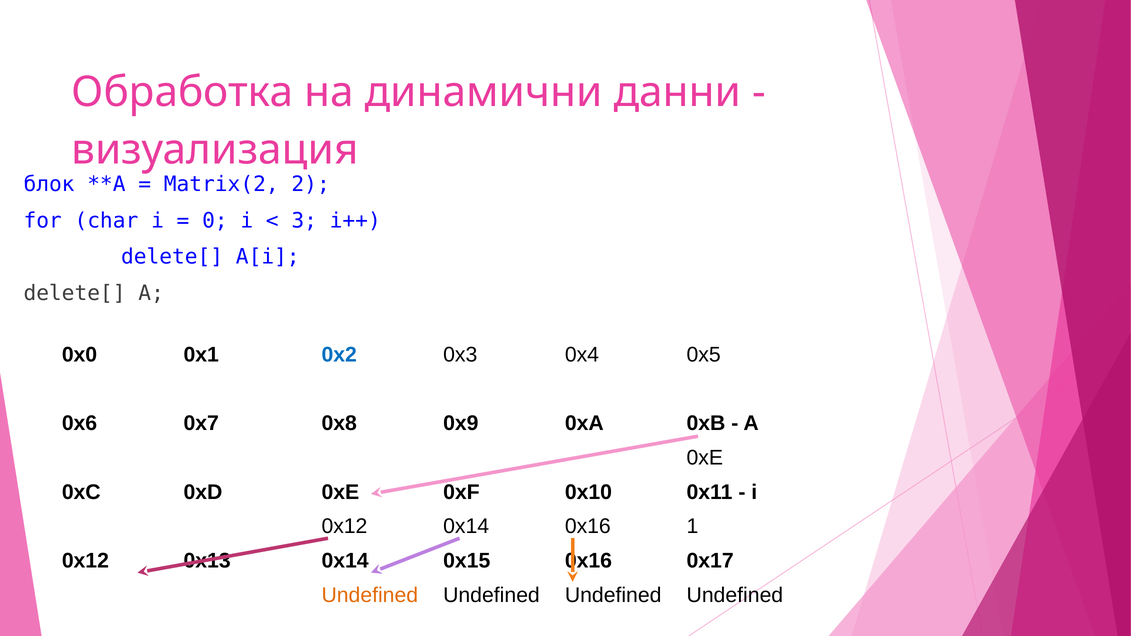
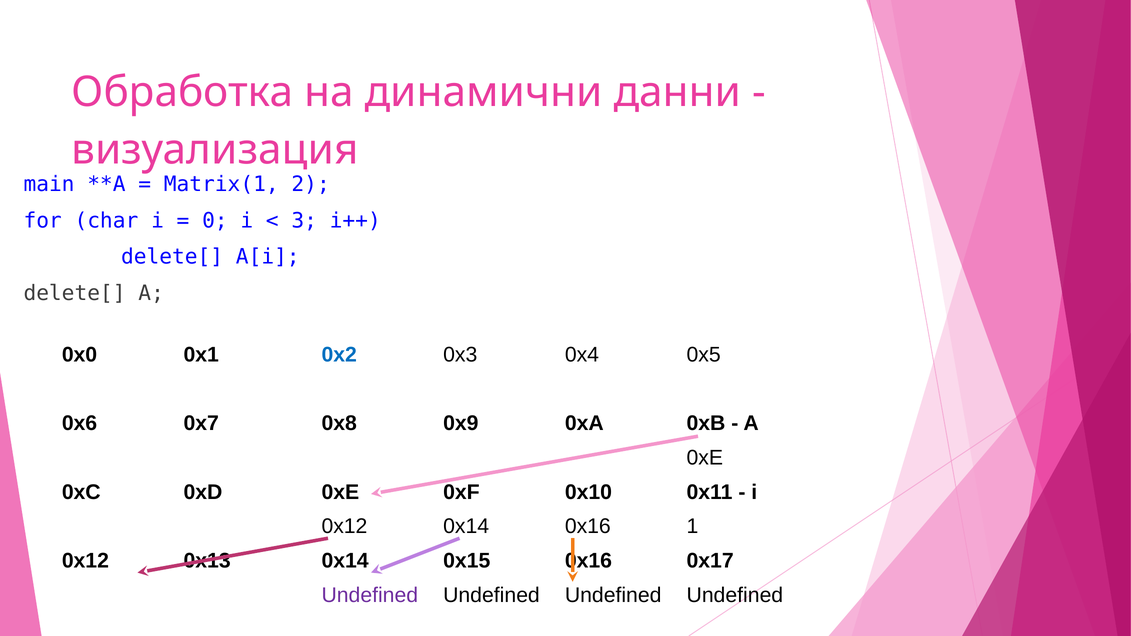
блок: блок -> main
Matrix(2: Matrix(2 -> Matrix(1
Undefined at (370, 595) colour: orange -> purple
